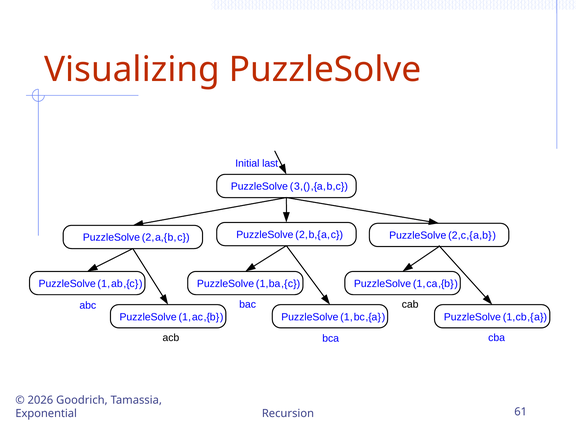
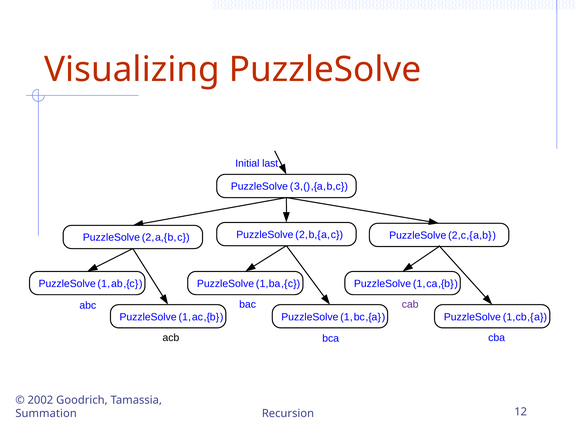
cab colour: black -> purple
2026: 2026 -> 2002
Exponential: Exponential -> Summation
61: 61 -> 12
